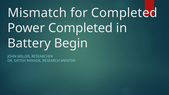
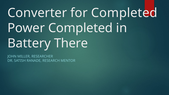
Mismatch: Mismatch -> Converter
Begin: Begin -> There
